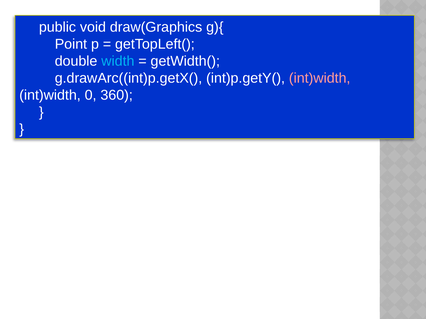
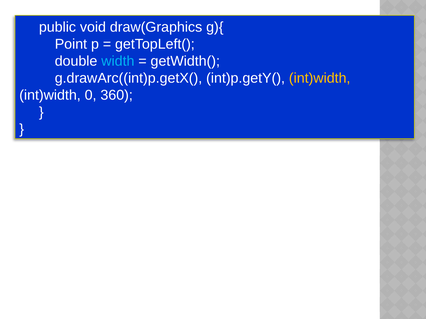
int)width at (320, 78) colour: pink -> yellow
